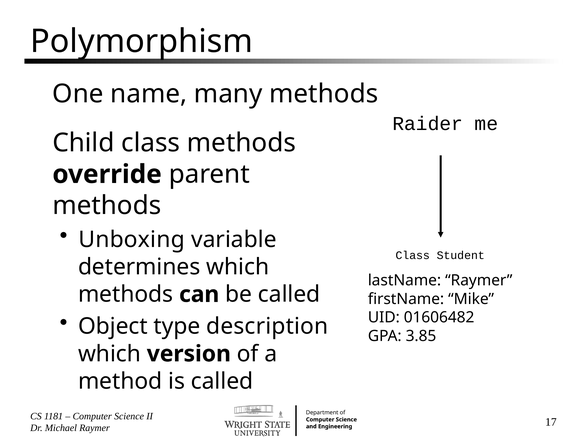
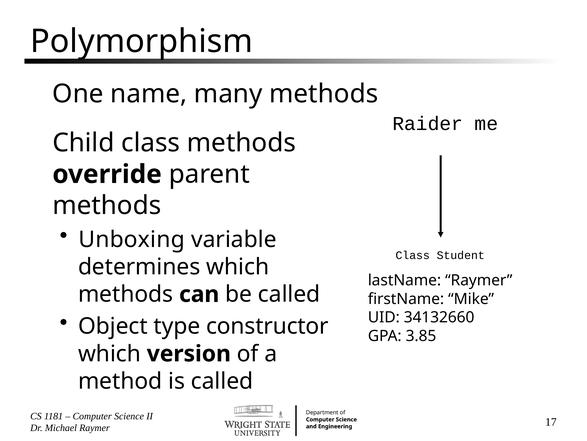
01606482: 01606482 -> 34132660
description: description -> constructor
